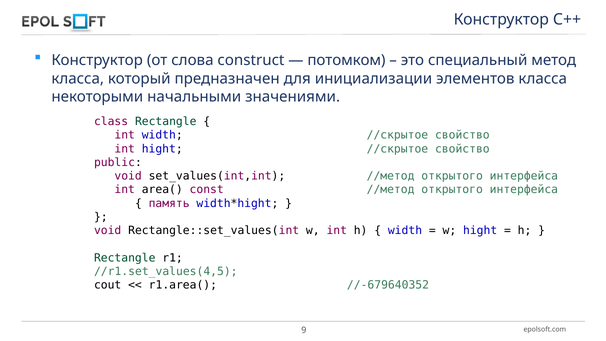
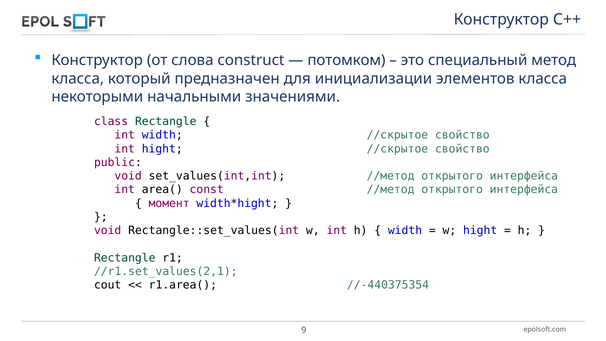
память: память -> момент
//r1.set_values(4,5: //r1.set_values(4,5 -> //r1.set_values(2,1
//-679640352: //-679640352 -> //-440375354
